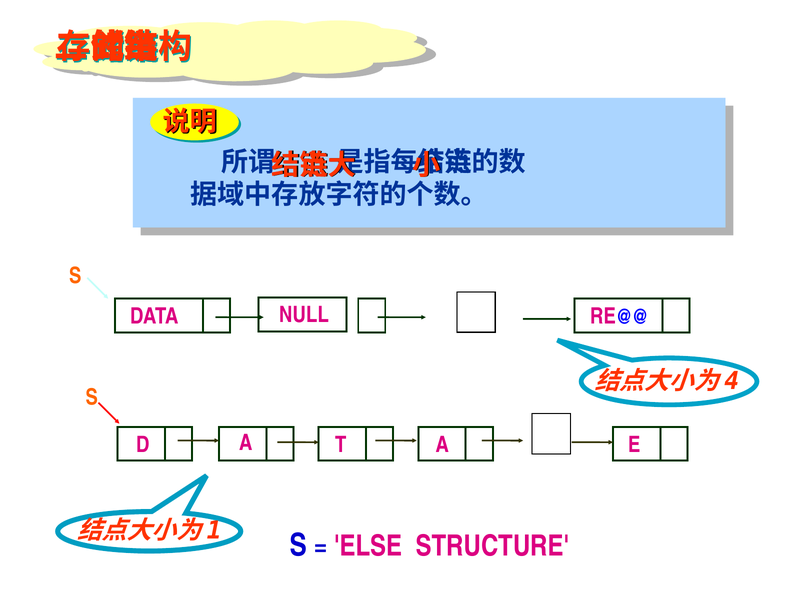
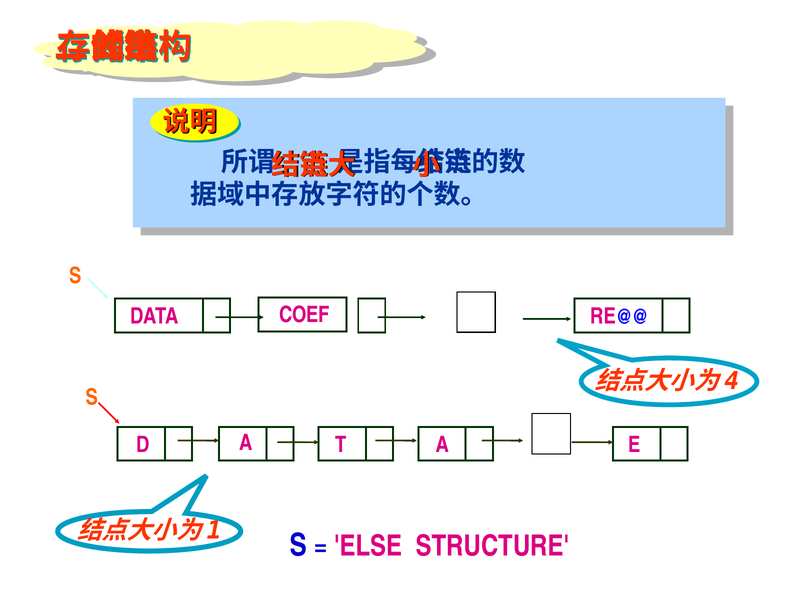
NULL: NULL -> COEF
